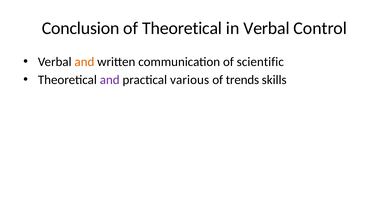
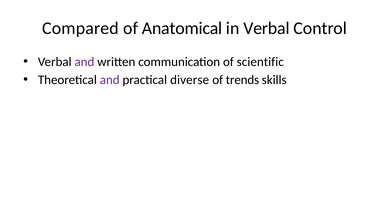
Conclusion: Conclusion -> Compared
of Theoretical: Theoretical -> Anatomical
and at (84, 62) colour: orange -> purple
various: various -> diverse
